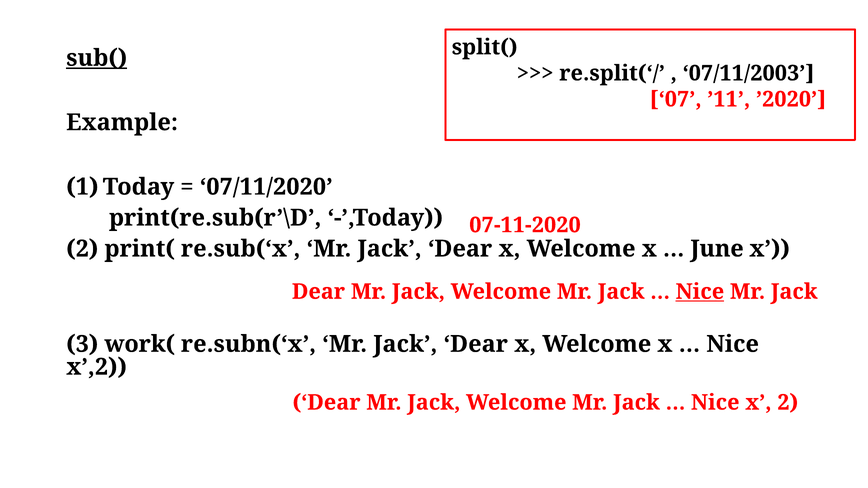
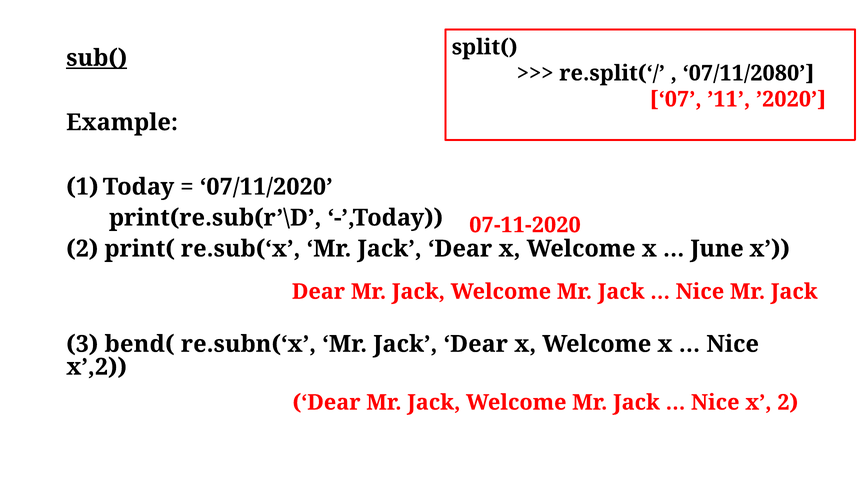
07/11/2003: 07/11/2003 -> 07/11/2080
Nice at (700, 292) underline: present -> none
work(: work( -> bend(
